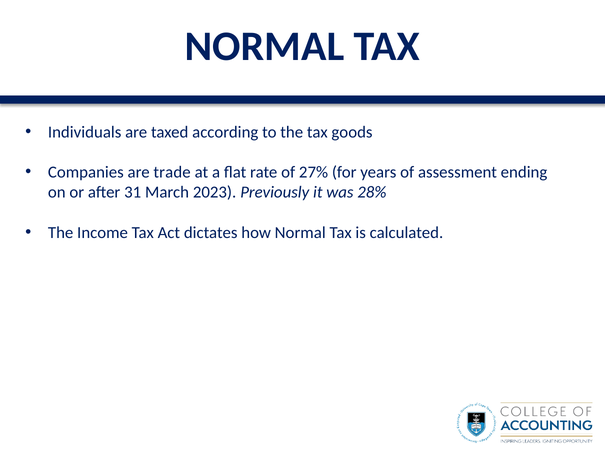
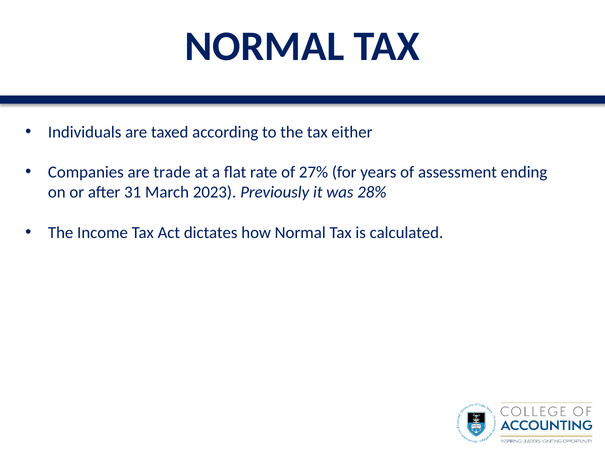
goods: goods -> either
